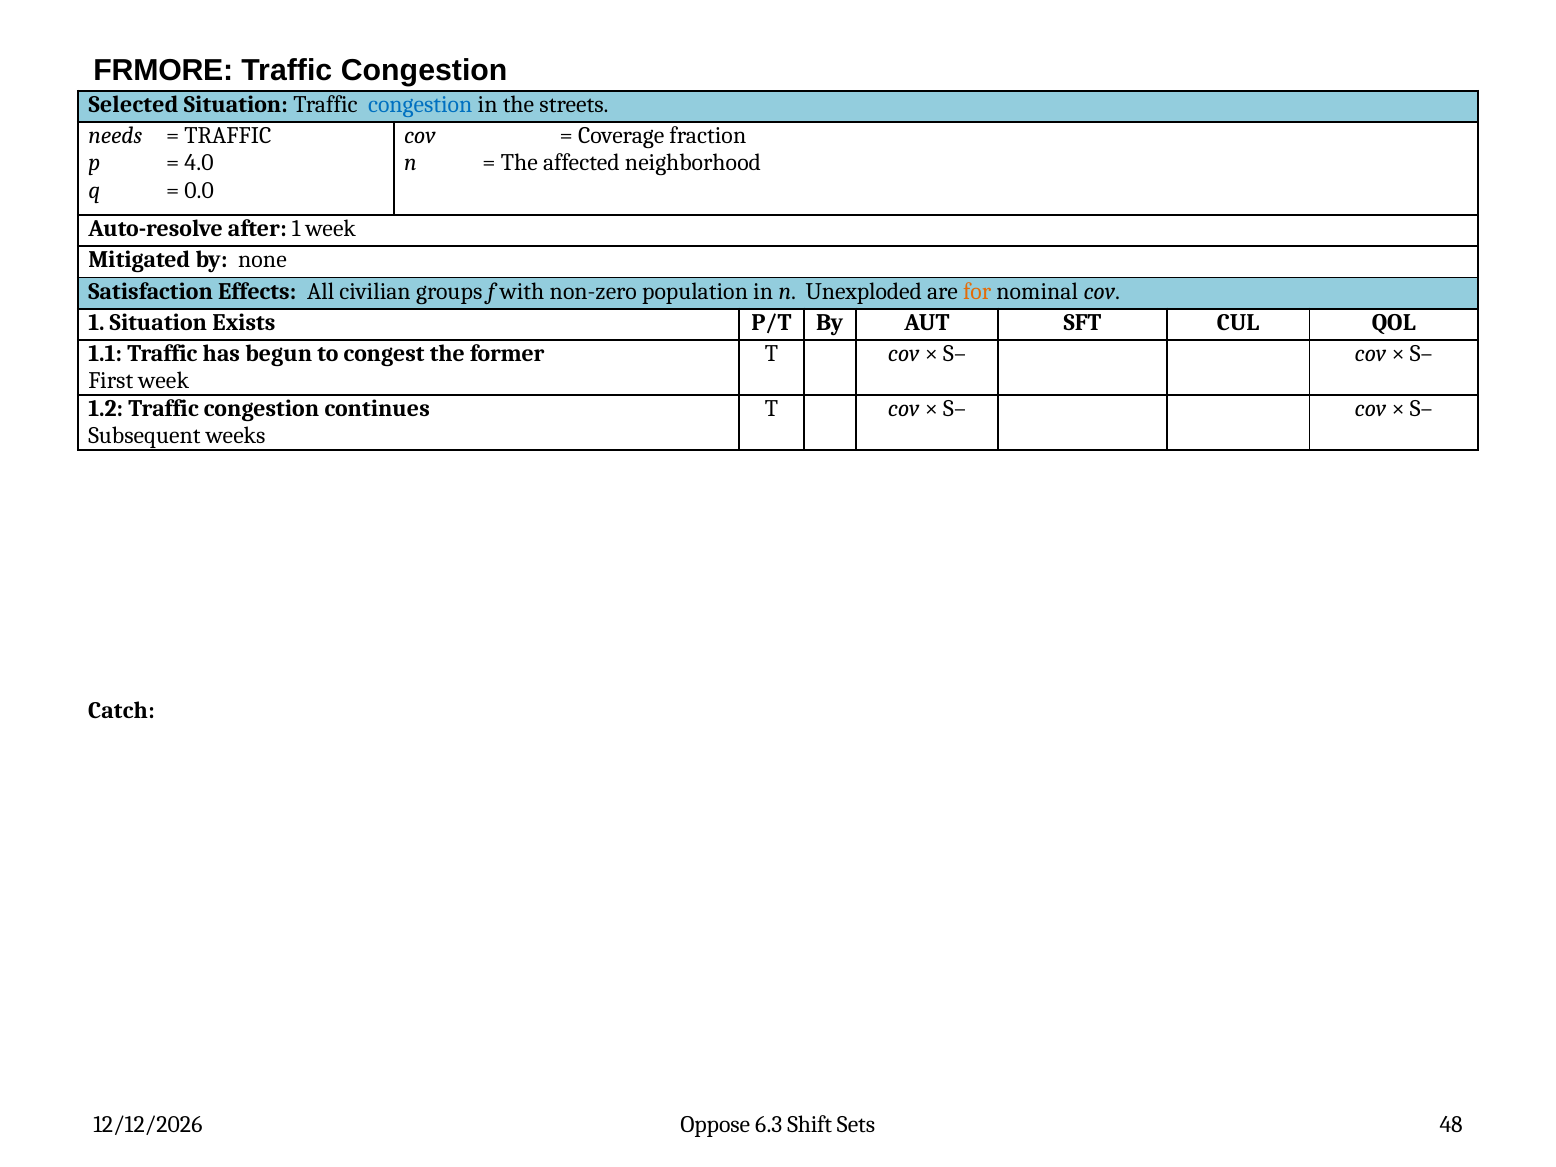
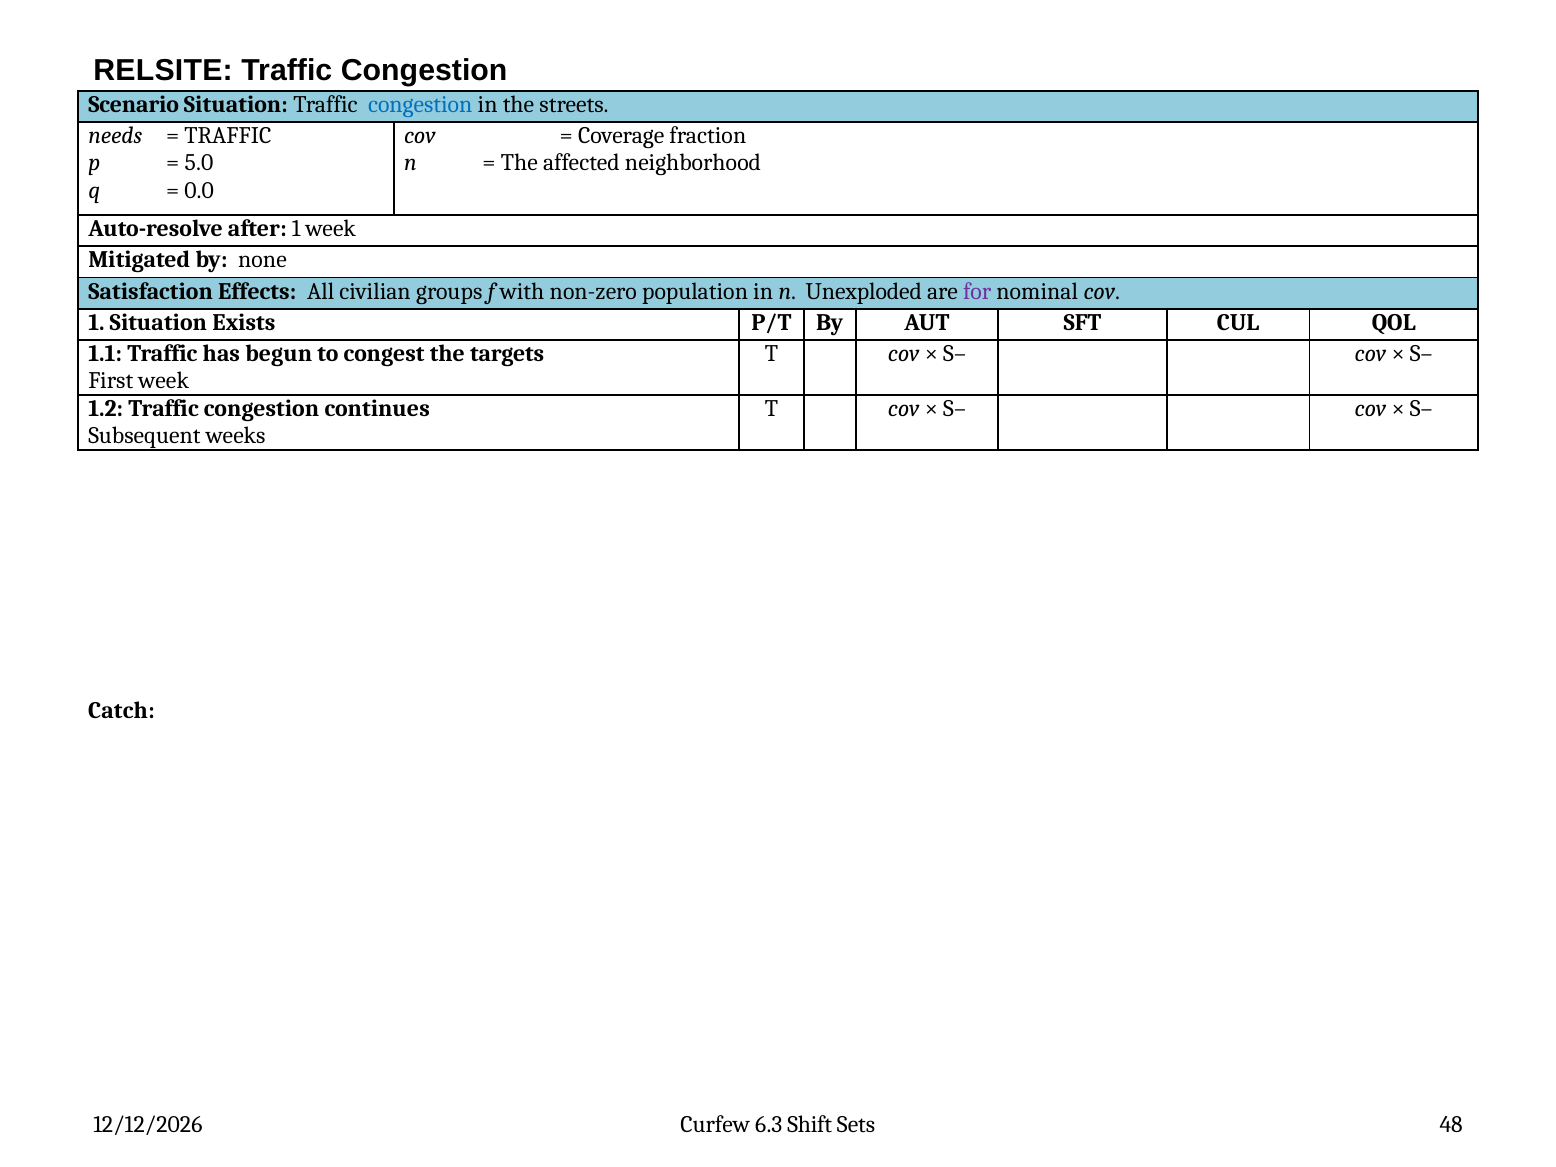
FRMORE: FRMORE -> RELSITE
Selected: Selected -> Scenario
4.0: 4.0 -> 5.0
for colour: orange -> purple
former: former -> targets
Oppose: Oppose -> Curfew
